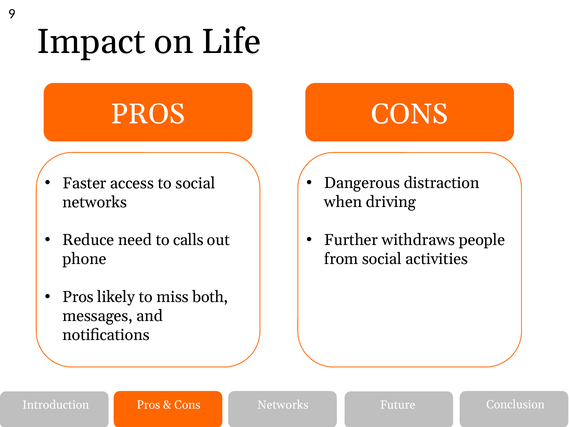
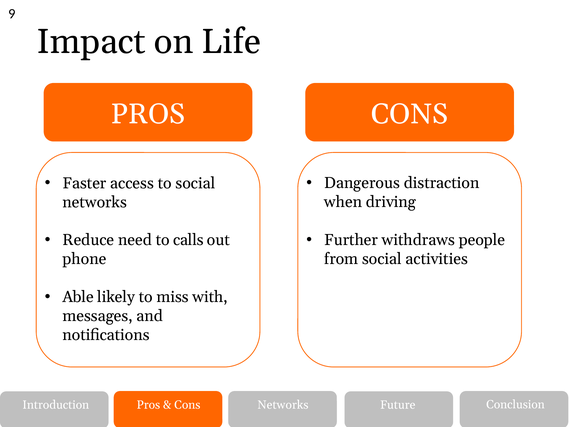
Pros at (78, 297): Pros -> Able
both: both -> with
